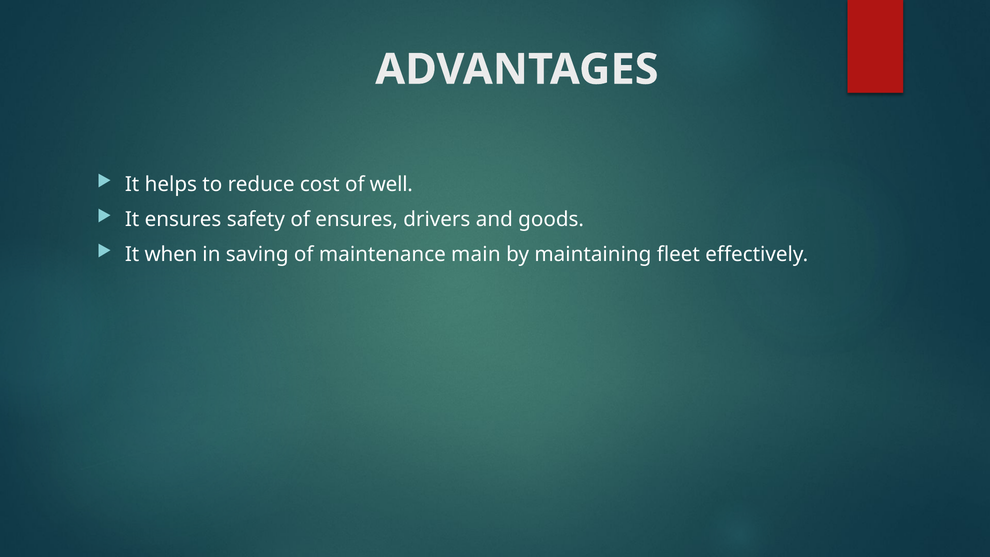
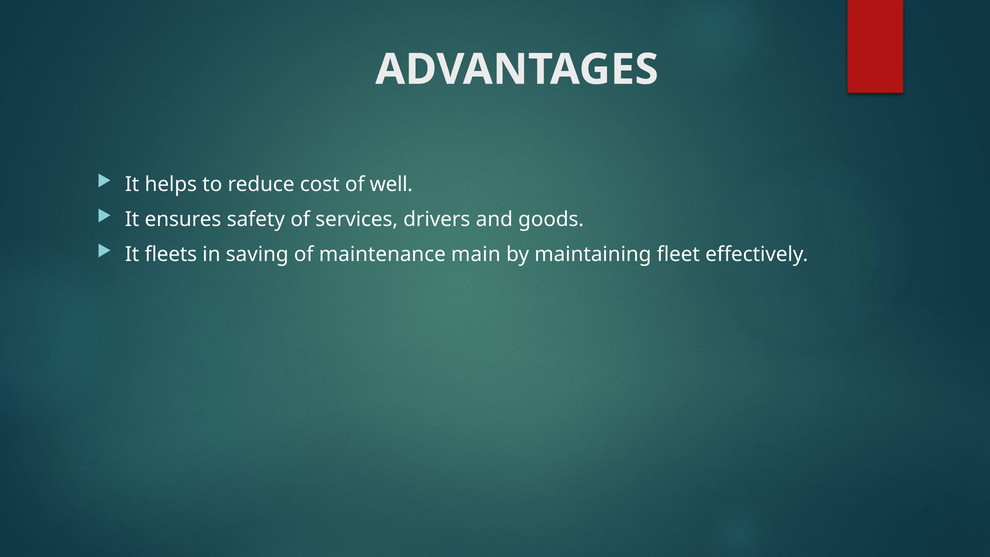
of ensures: ensures -> services
when: when -> fleets
